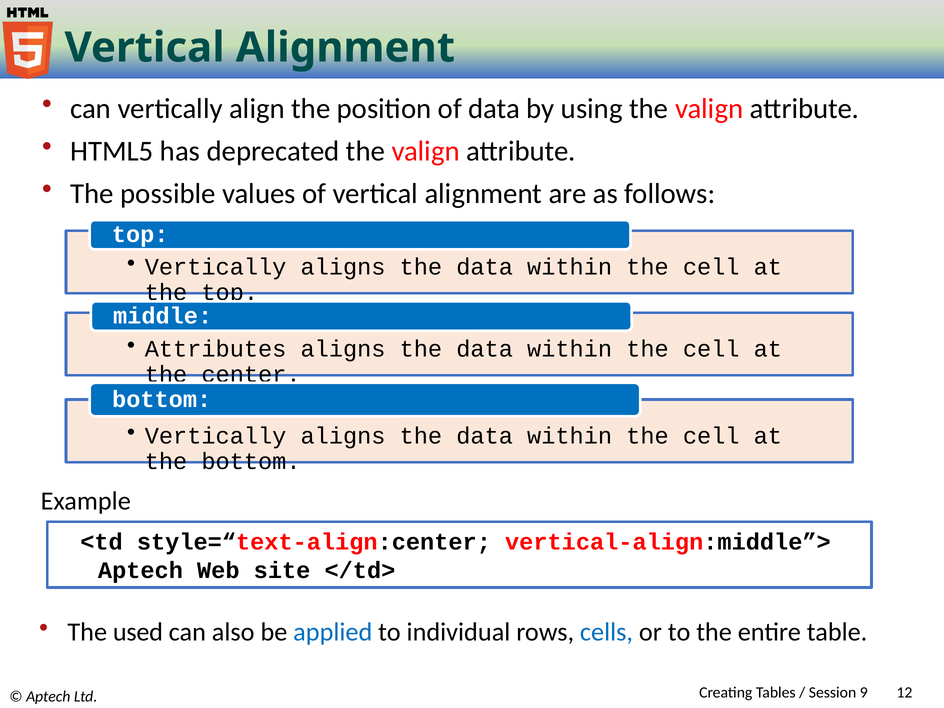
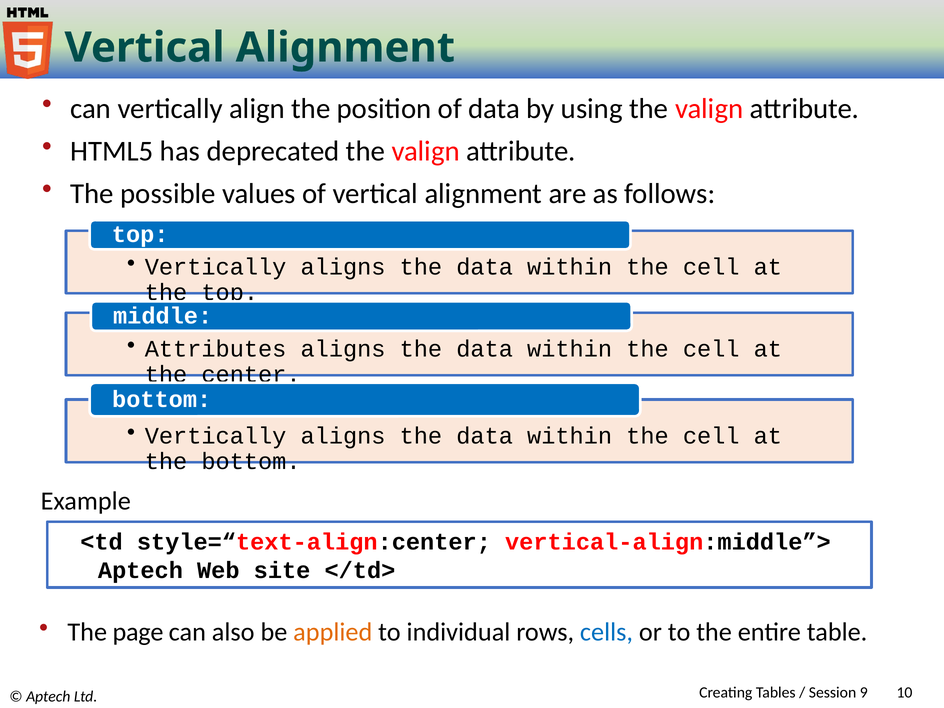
used: used -> page
applied colour: blue -> orange
12: 12 -> 10
